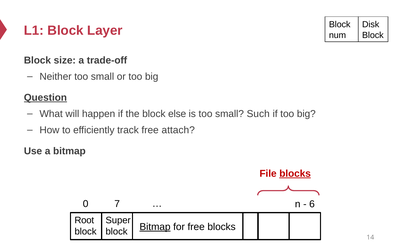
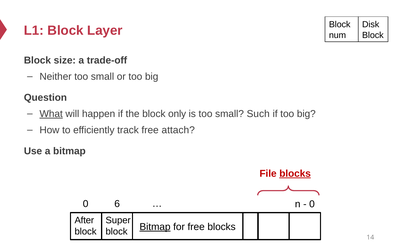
Question underline: present -> none
What underline: none -> present
else: else -> only
7: 7 -> 6
6 at (312, 204): 6 -> 0
Root: Root -> After
